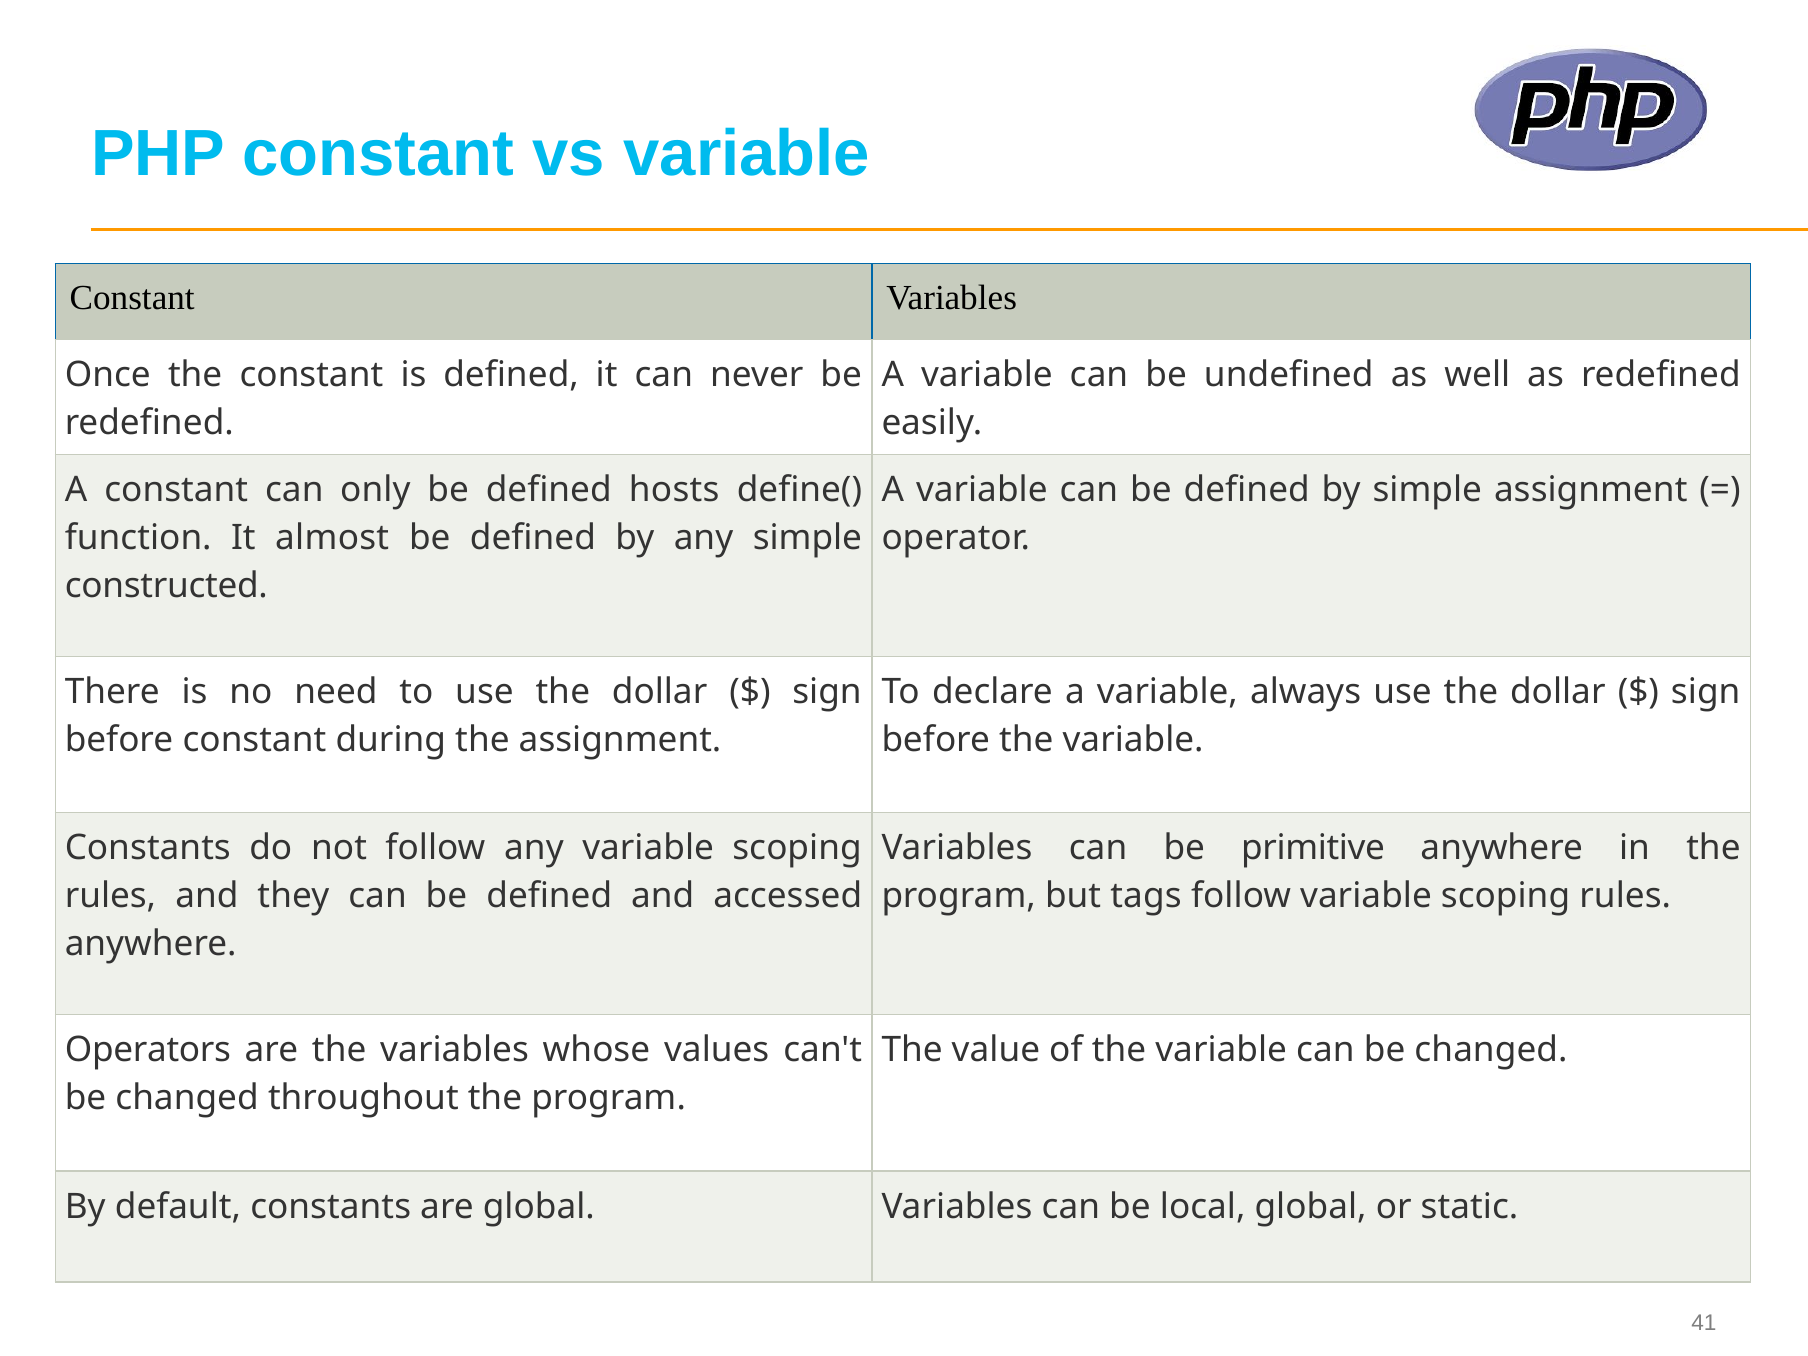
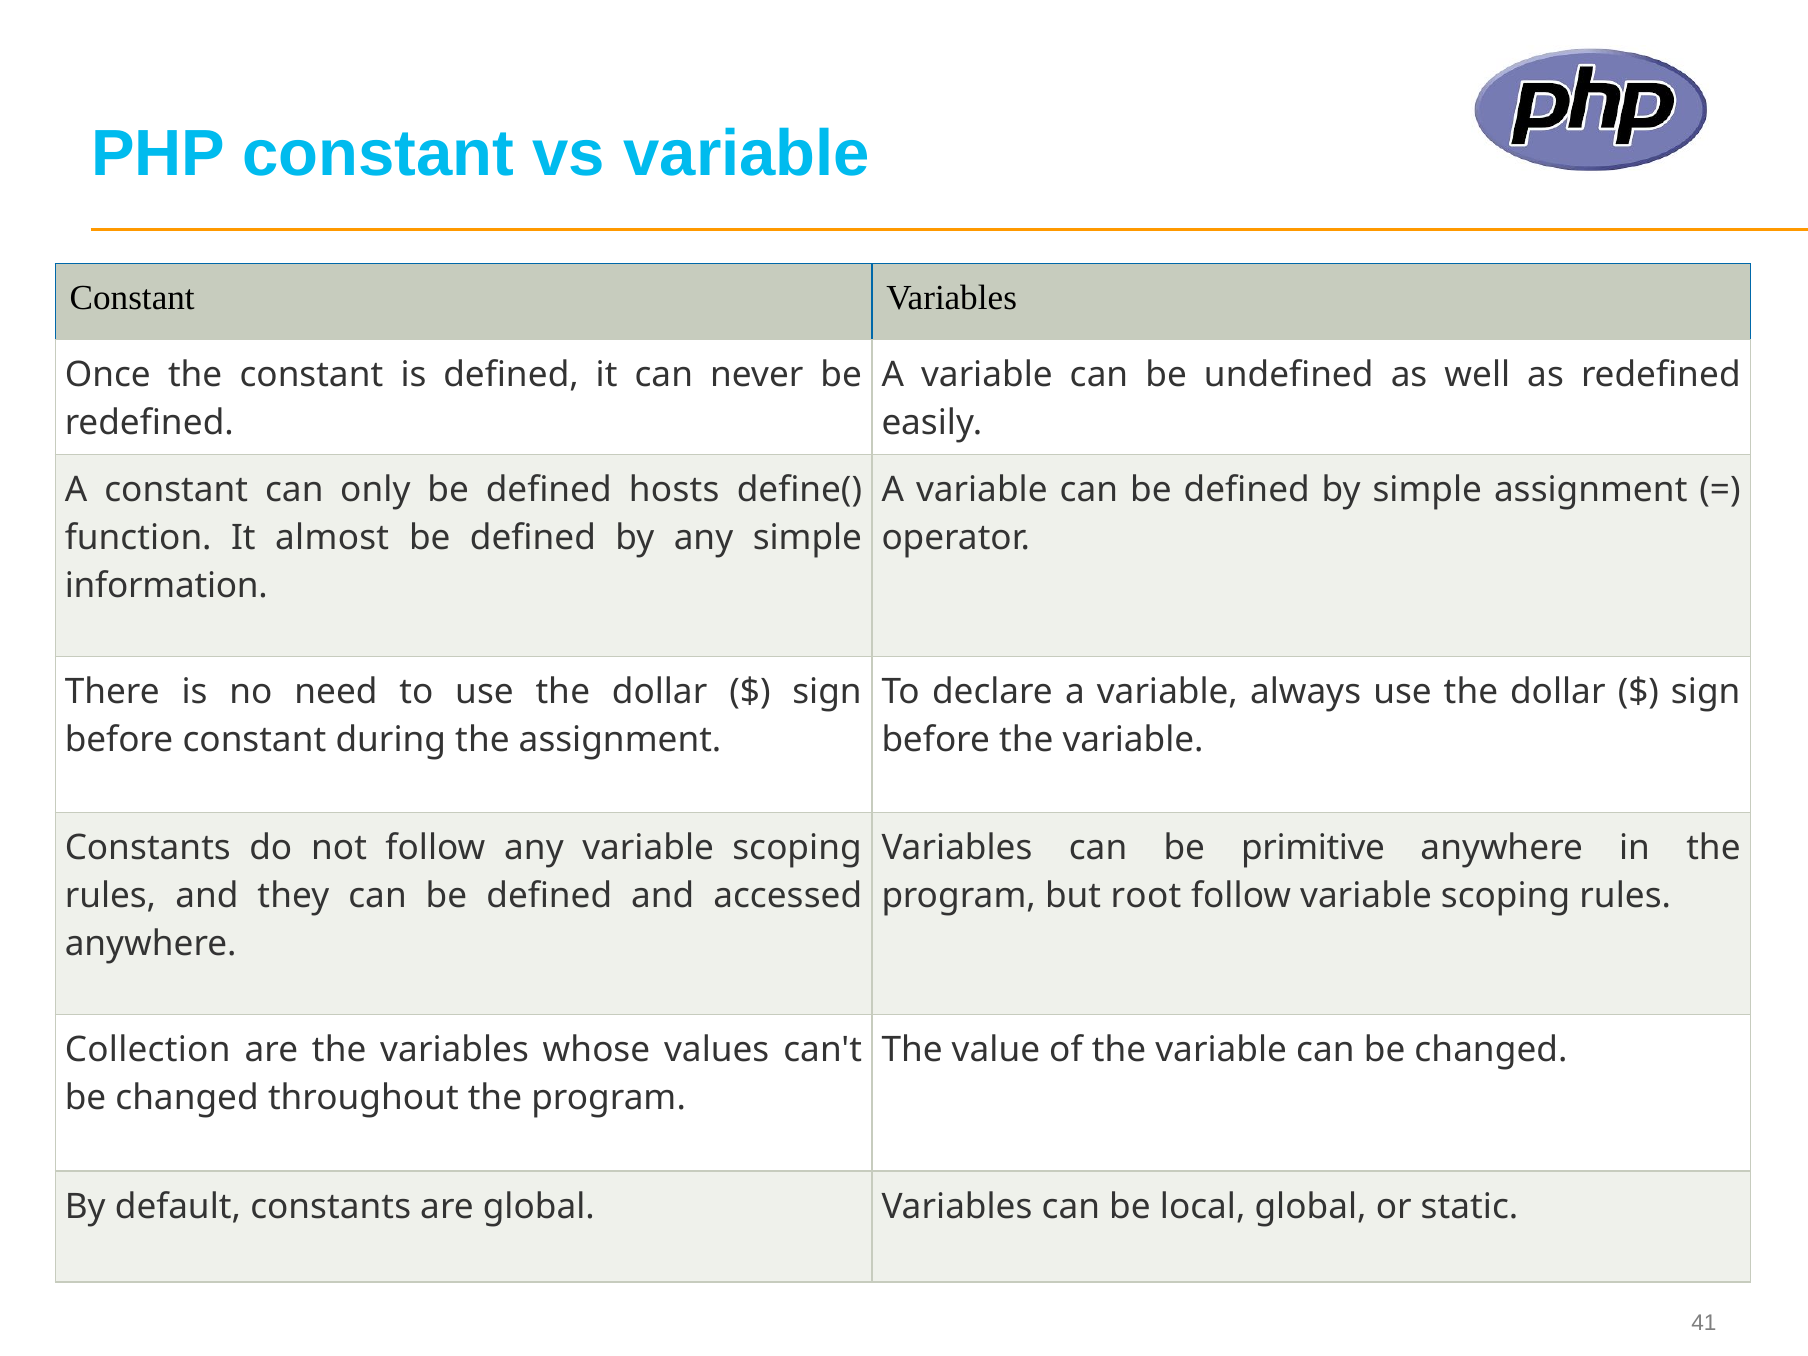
constructed: constructed -> information
tags: tags -> root
Operators: Operators -> Collection
